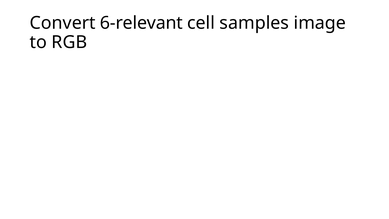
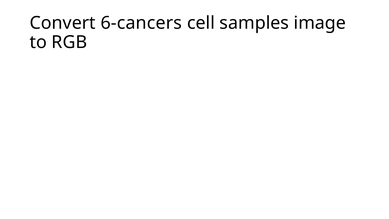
6-relevant: 6-relevant -> 6-cancers
